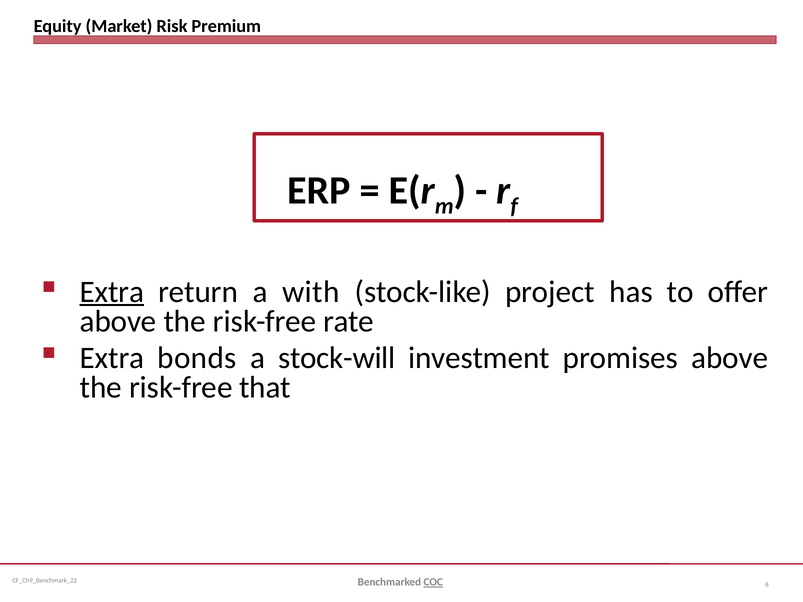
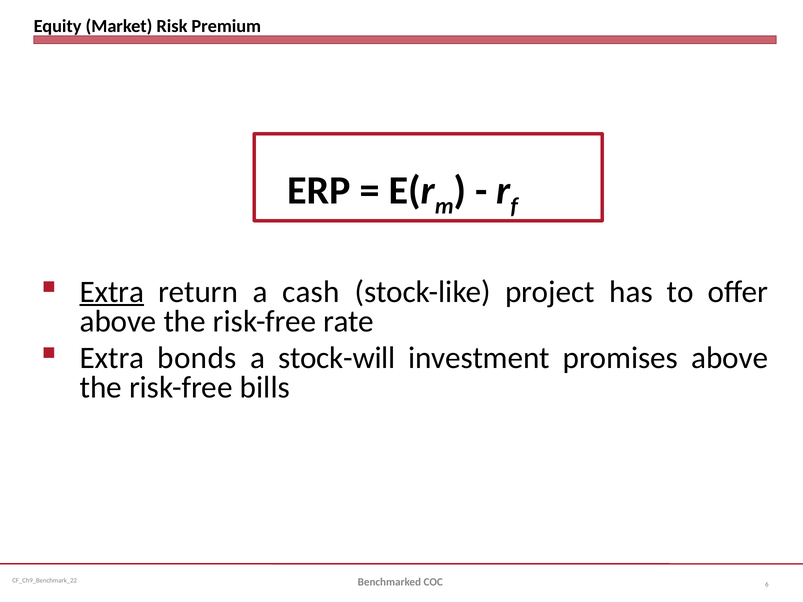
with: with -> cash
that: that -> bills
COC underline: present -> none
